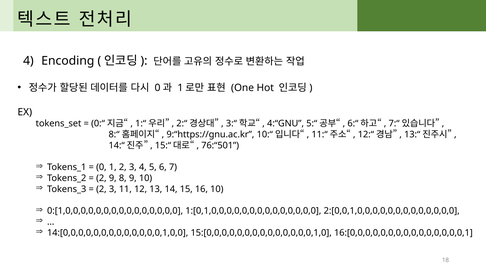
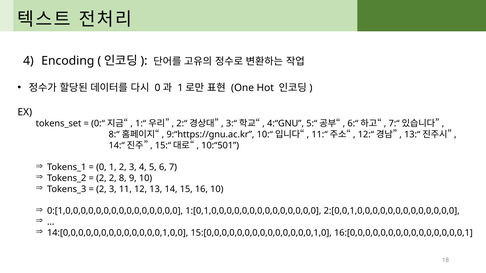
76:“501: 76:“501 -> 10:“501
2 9: 9 -> 2
